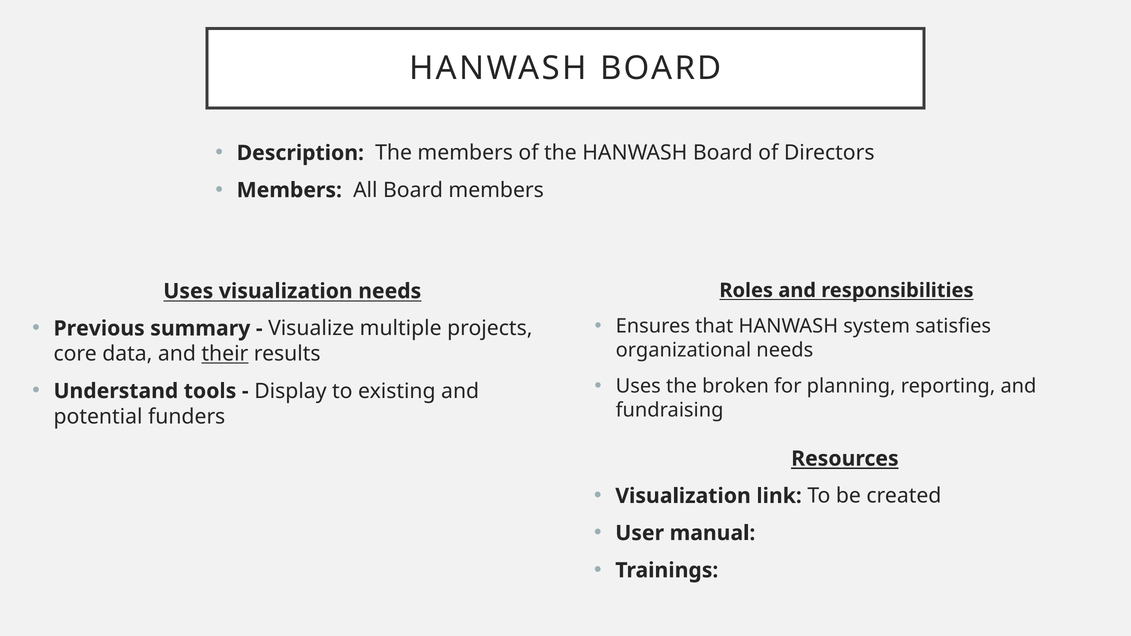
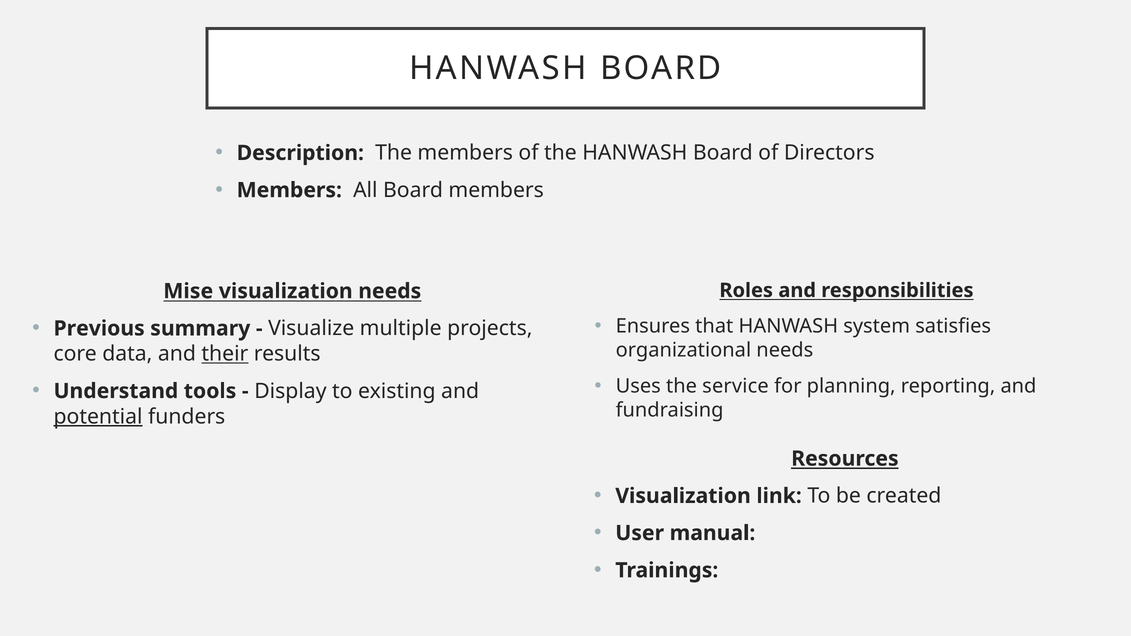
Uses at (188, 291): Uses -> Mise
broken: broken -> service
potential underline: none -> present
